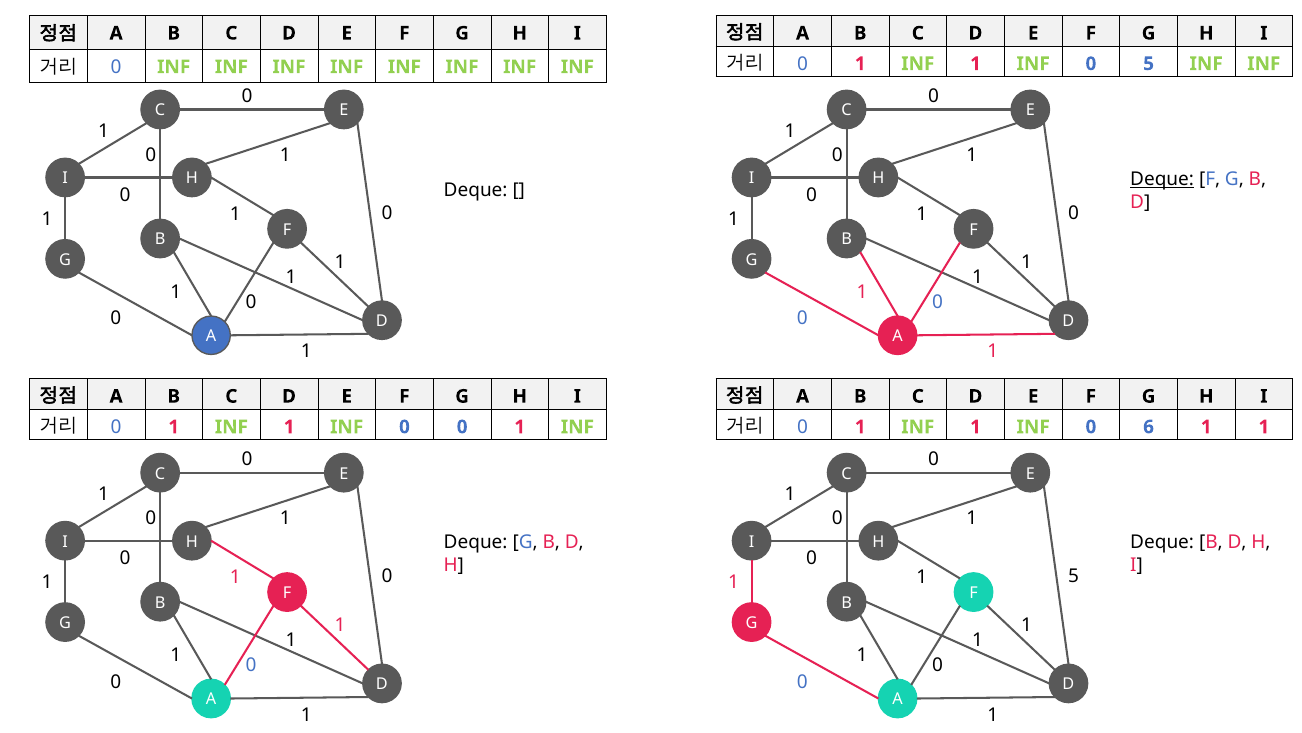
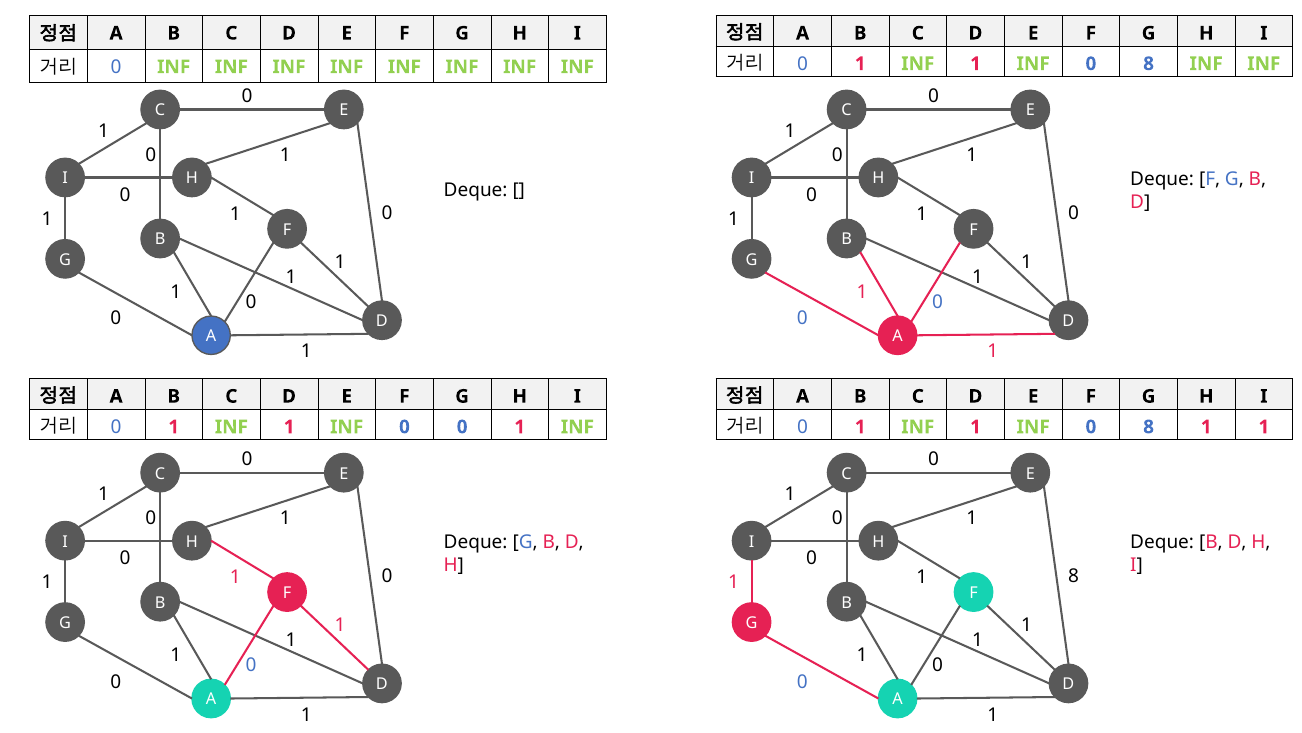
5 at (1149, 64): 5 -> 8
Deque at (1162, 179) underline: present -> none
6 at (1149, 427): 6 -> 8
1 5: 5 -> 8
